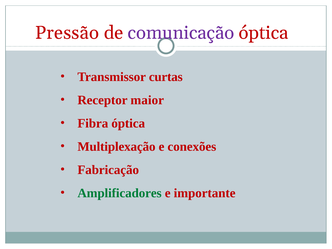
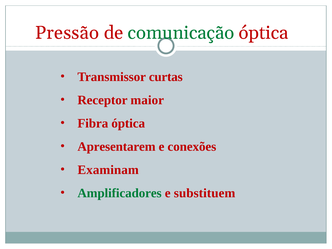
comunicação colour: purple -> green
Multiplexação: Multiplexação -> Apresentarem
Fabricação: Fabricação -> Examinam
importante: importante -> substituem
